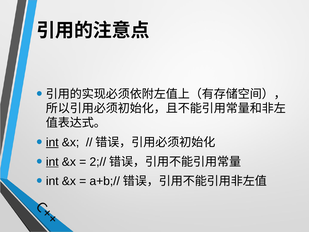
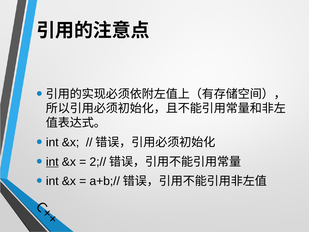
int at (52, 142) underline: present -> none
